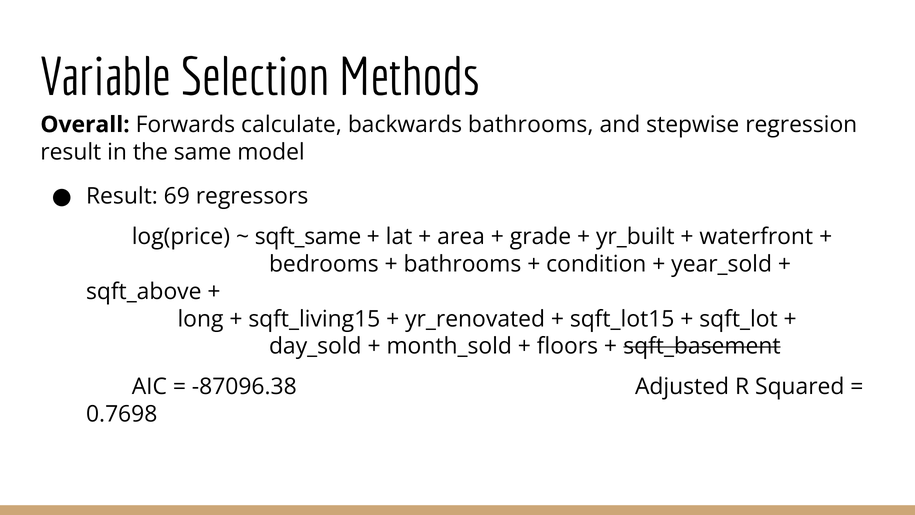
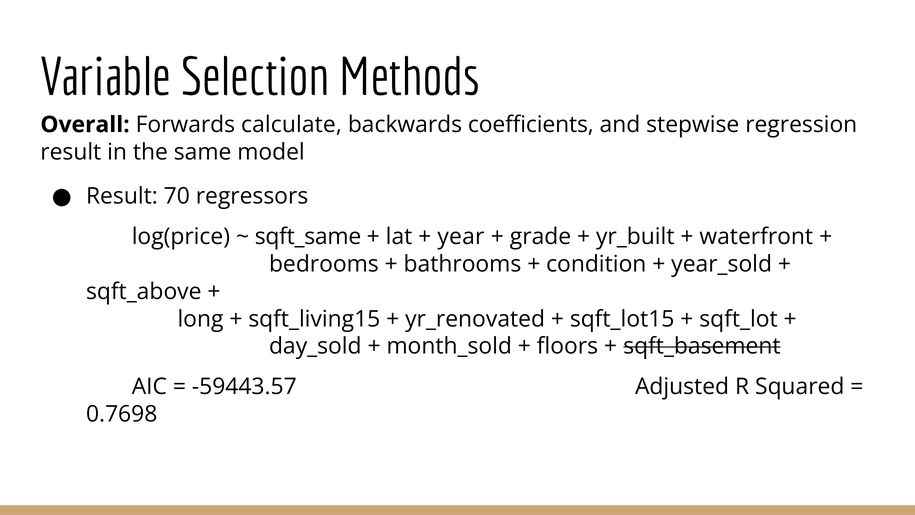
backwards bathrooms: bathrooms -> coefficients
69: 69 -> 70
area: area -> year
-87096.38: -87096.38 -> -59443.57
